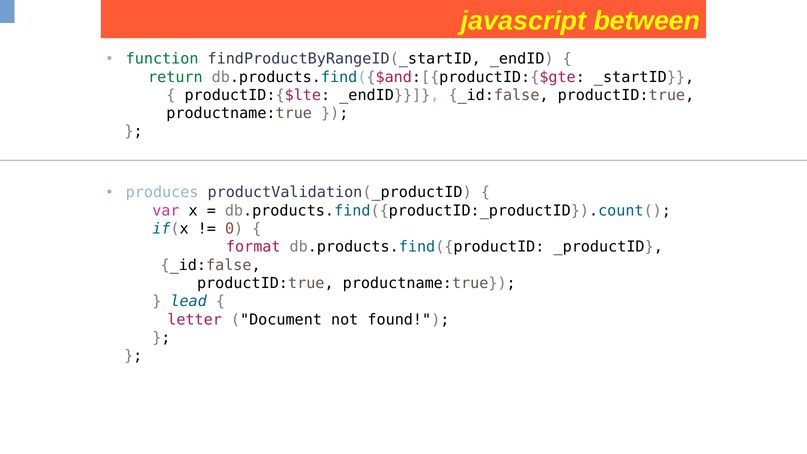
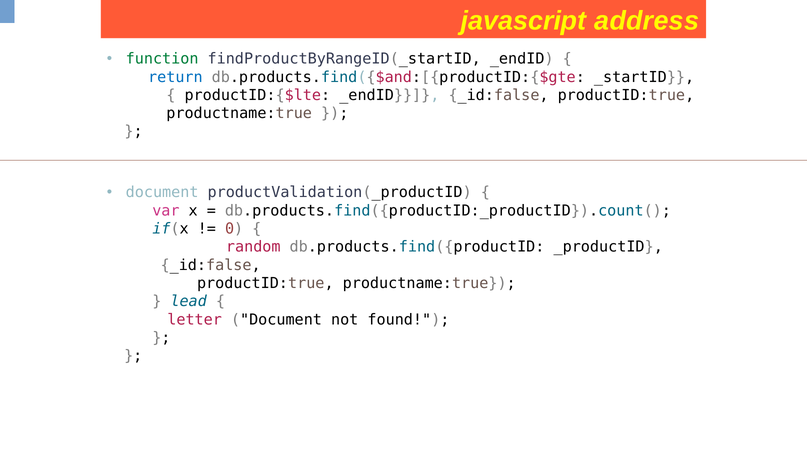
between: between -> address
return colour: green -> blue
produces at (162, 192): produces -> document
format: format -> random
